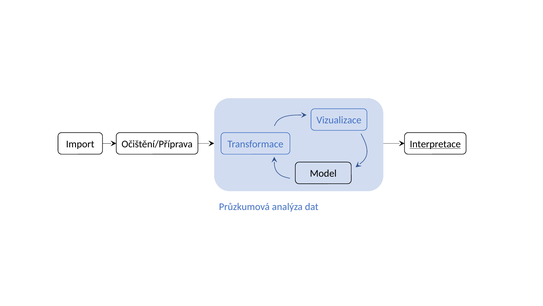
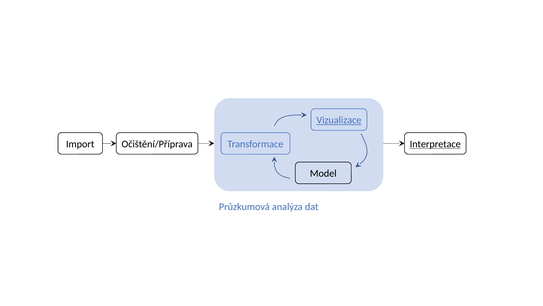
Vizualizace underline: none -> present
